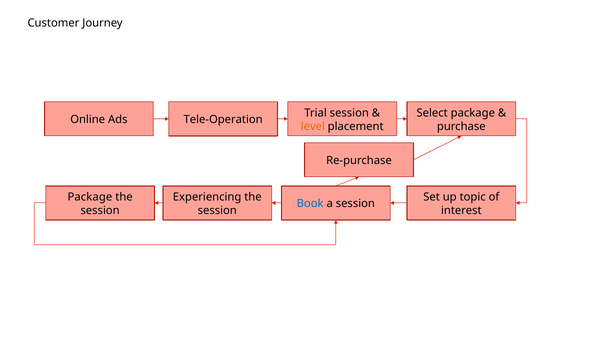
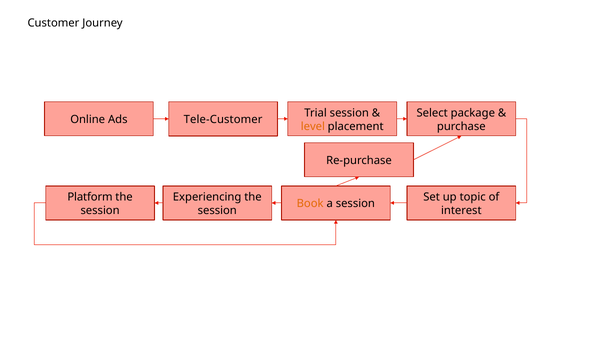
Tele-Operation: Tele-Operation -> Tele-Customer
Package at (90, 197): Package -> Platform
Book colour: blue -> orange
